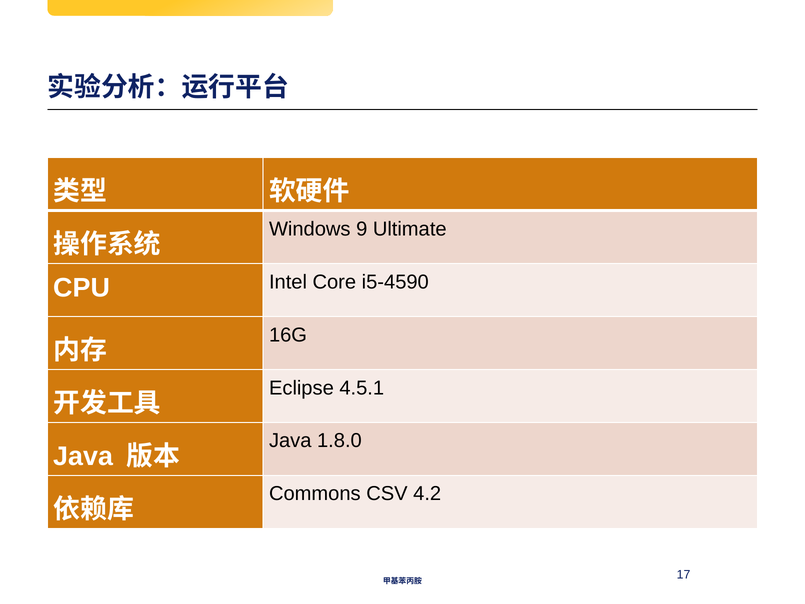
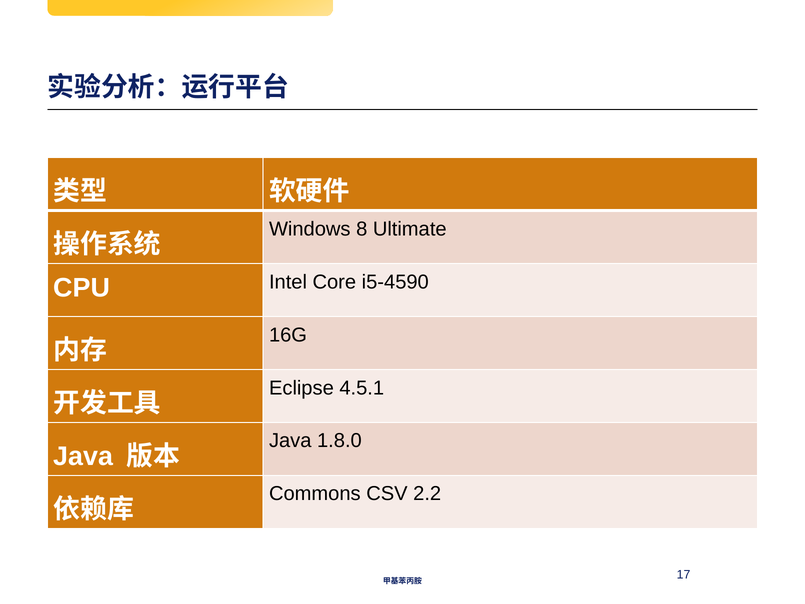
9: 9 -> 8
4.2: 4.2 -> 2.2
